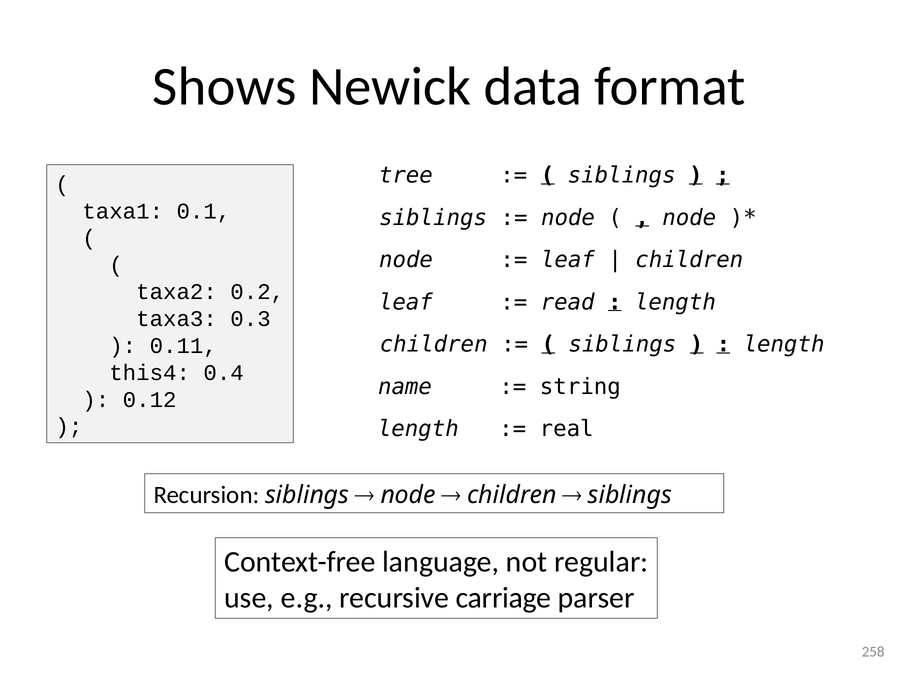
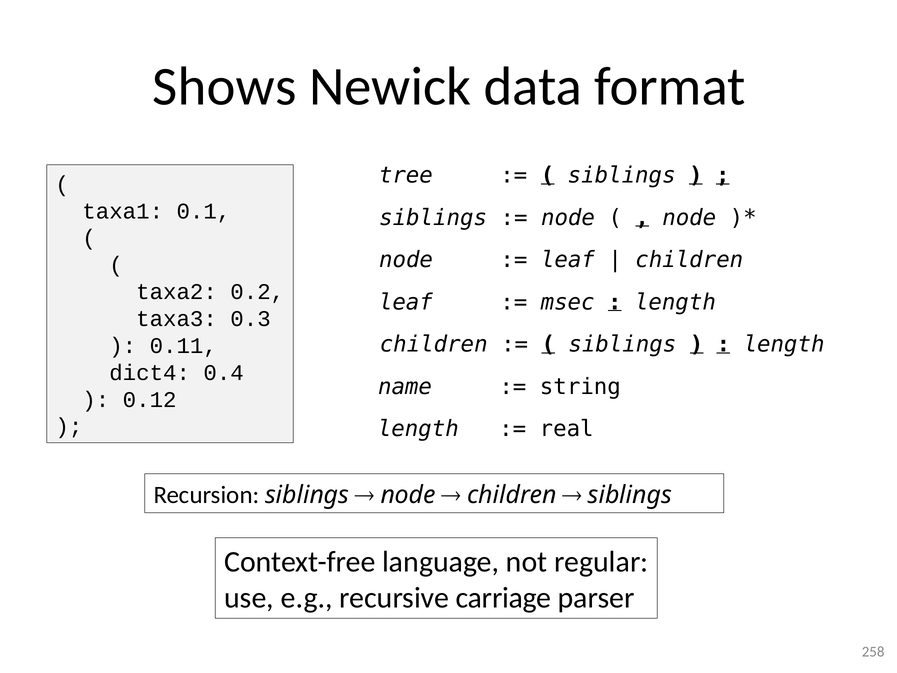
read: read -> msec
this4: this4 -> dict4
